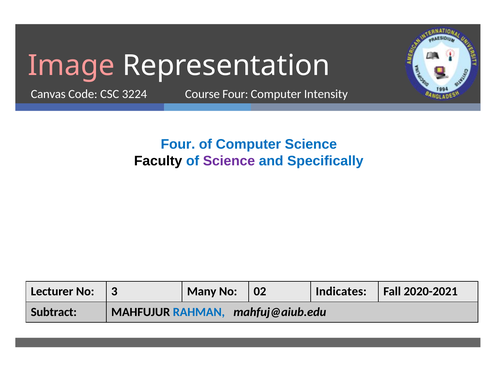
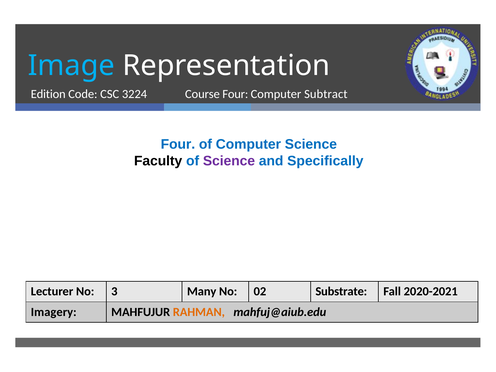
Image colour: pink -> light blue
Canvas: Canvas -> Edition
Intensity: Intensity -> Subtract
Indicates: Indicates -> Substrate
Subtract: Subtract -> Imagery
RAHMAN colour: blue -> orange
